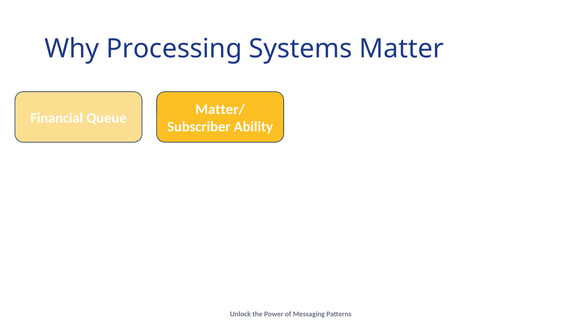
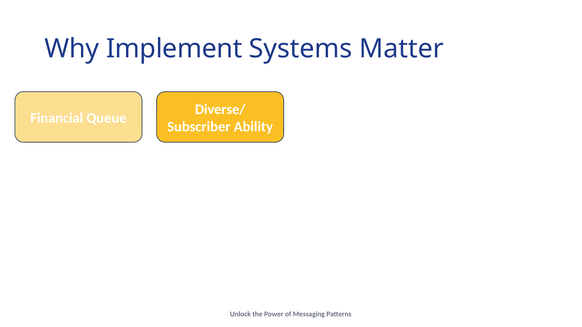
Processing: Processing -> Implement
Matter/: Matter/ -> Diverse/
